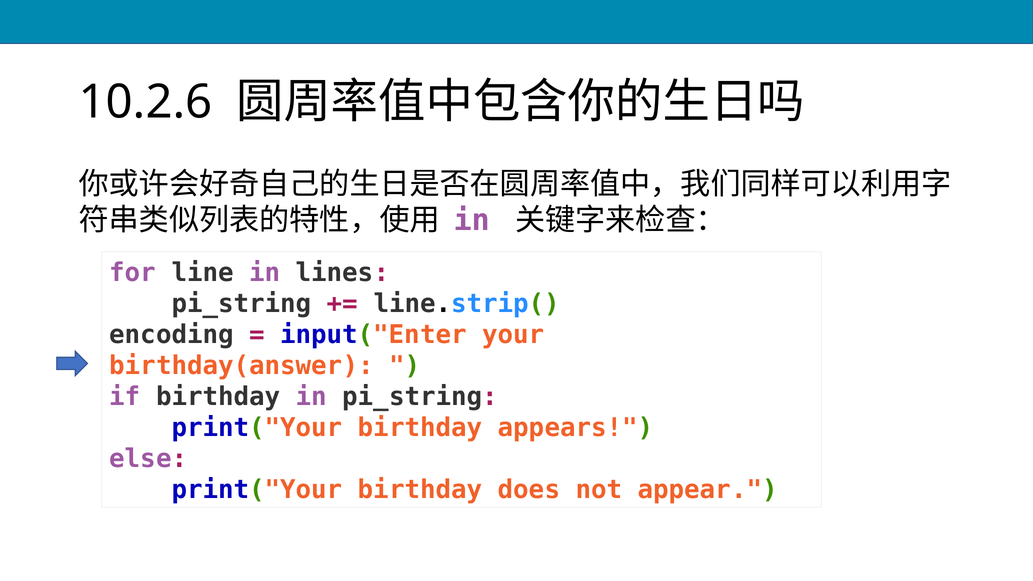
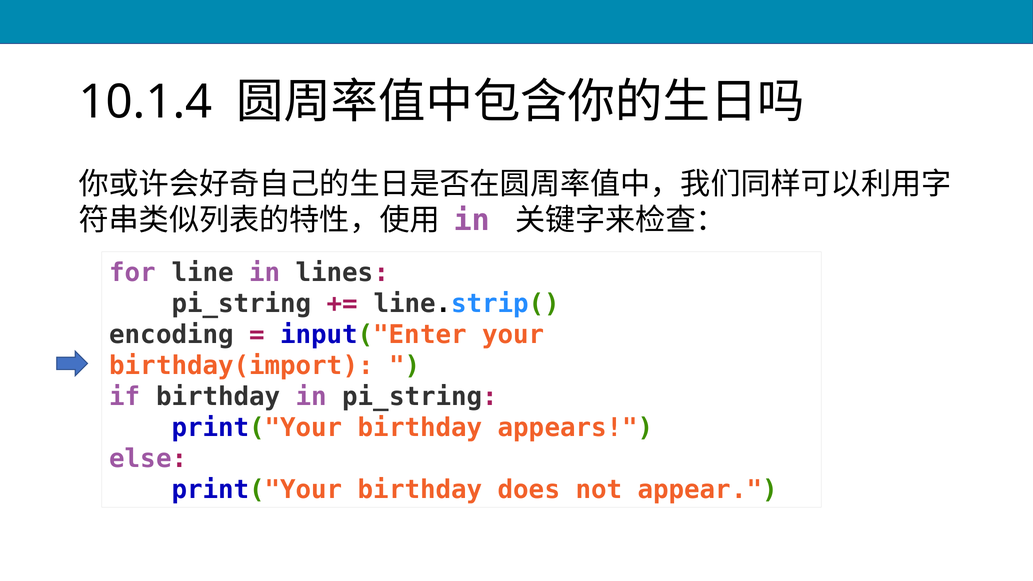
10.2.6: 10.2.6 -> 10.1.4
birthday(answer: birthday(answer -> birthday(import
